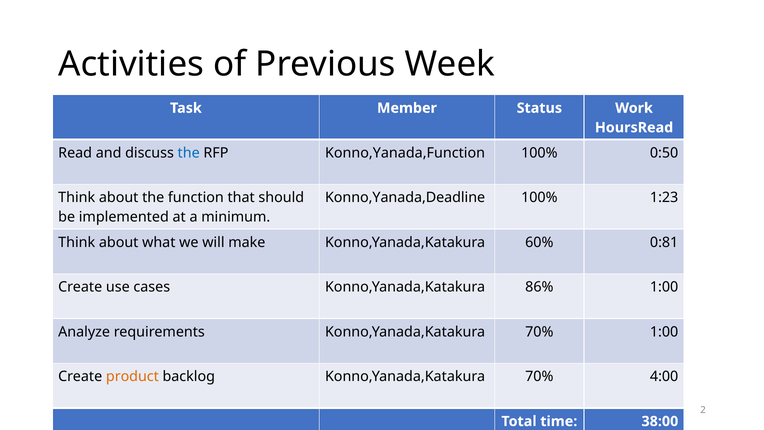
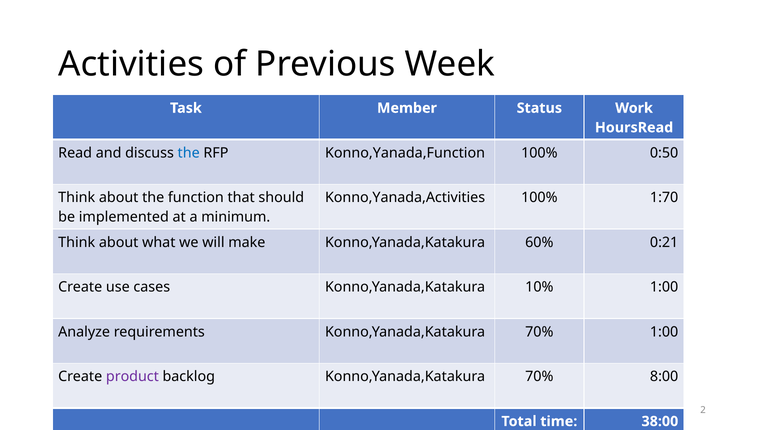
Konno,Yanada,Deadline: Konno,Yanada,Deadline -> Konno,Yanada,Activities
1:23: 1:23 -> 1:70
0:81: 0:81 -> 0:21
86%: 86% -> 10%
product colour: orange -> purple
4:00: 4:00 -> 8:00
